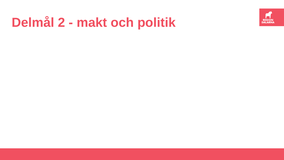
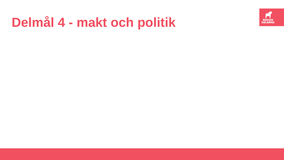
2: 2 -> 4
